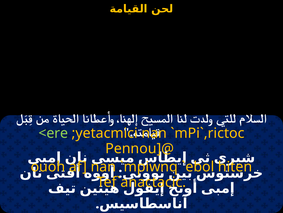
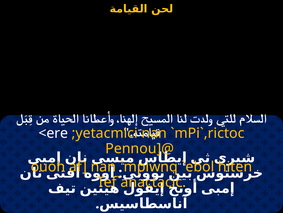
<ere colour: light green -> white
